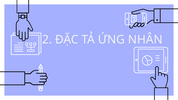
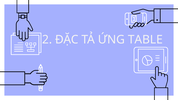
NHÂN: NHÂN -> TABLE
